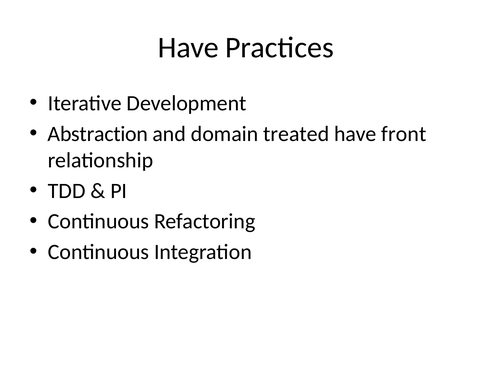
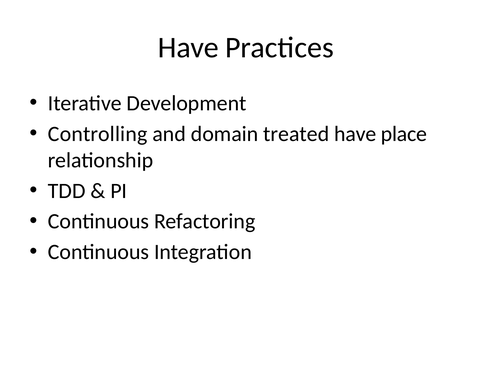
Abstraction: Abstraction -> Controlling
front: front -> place
